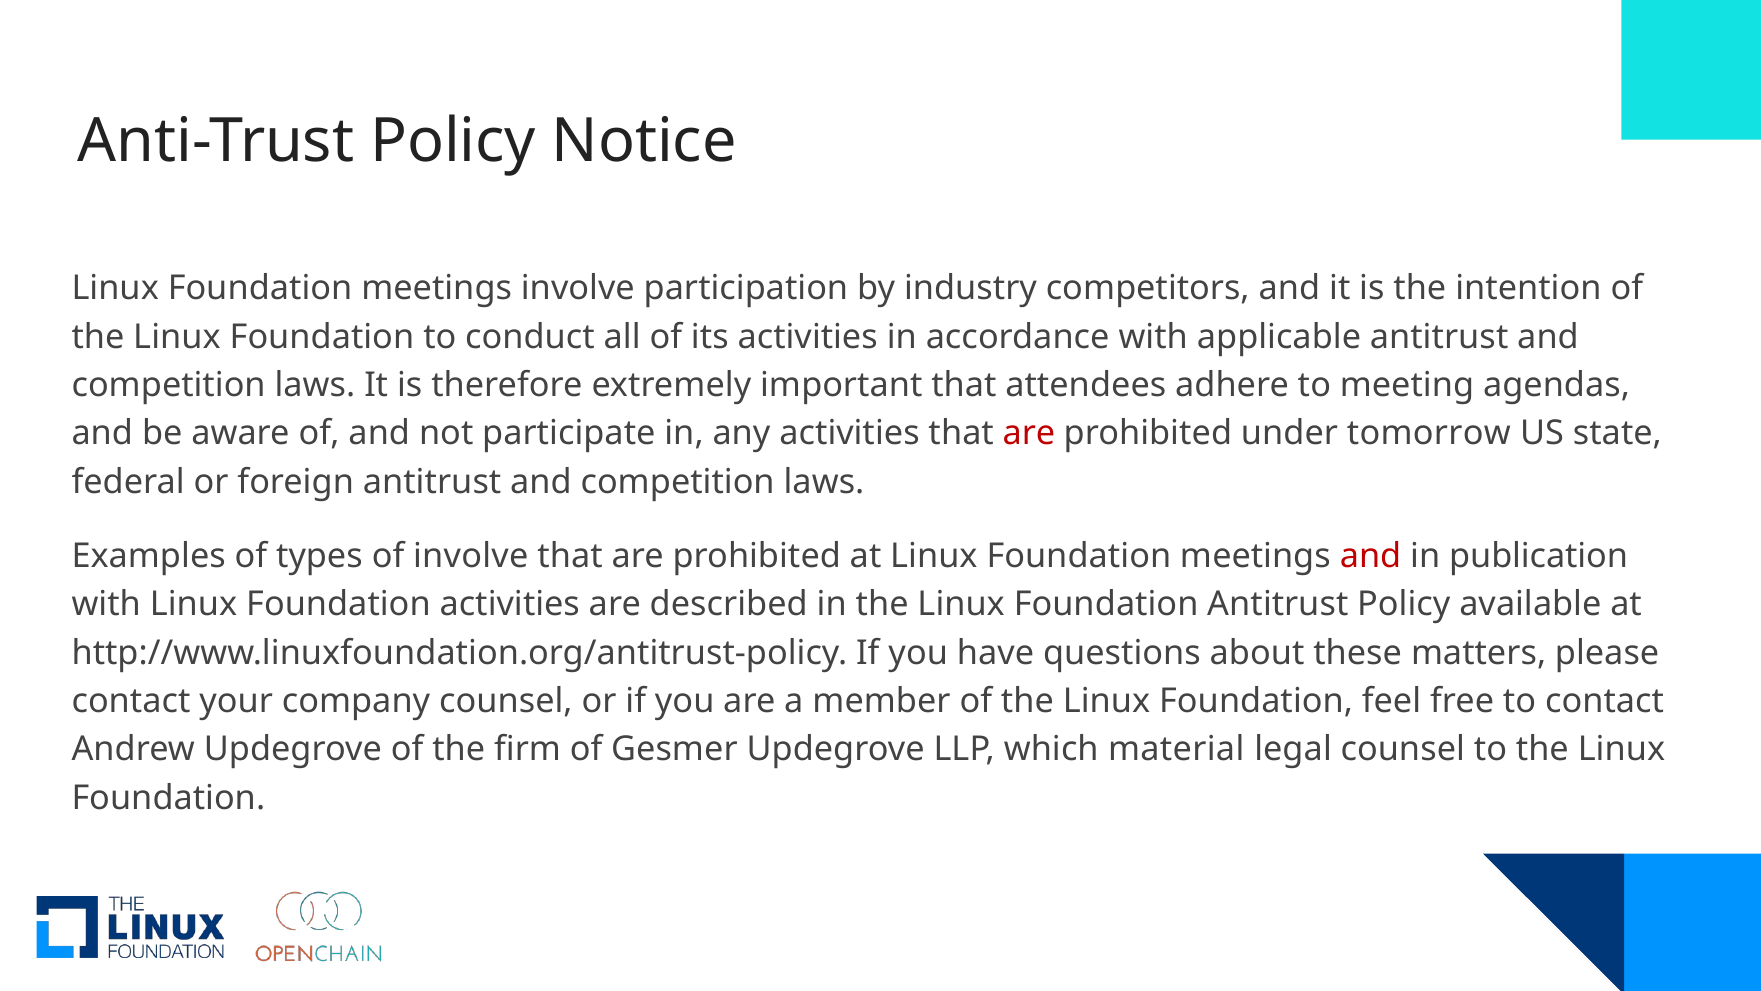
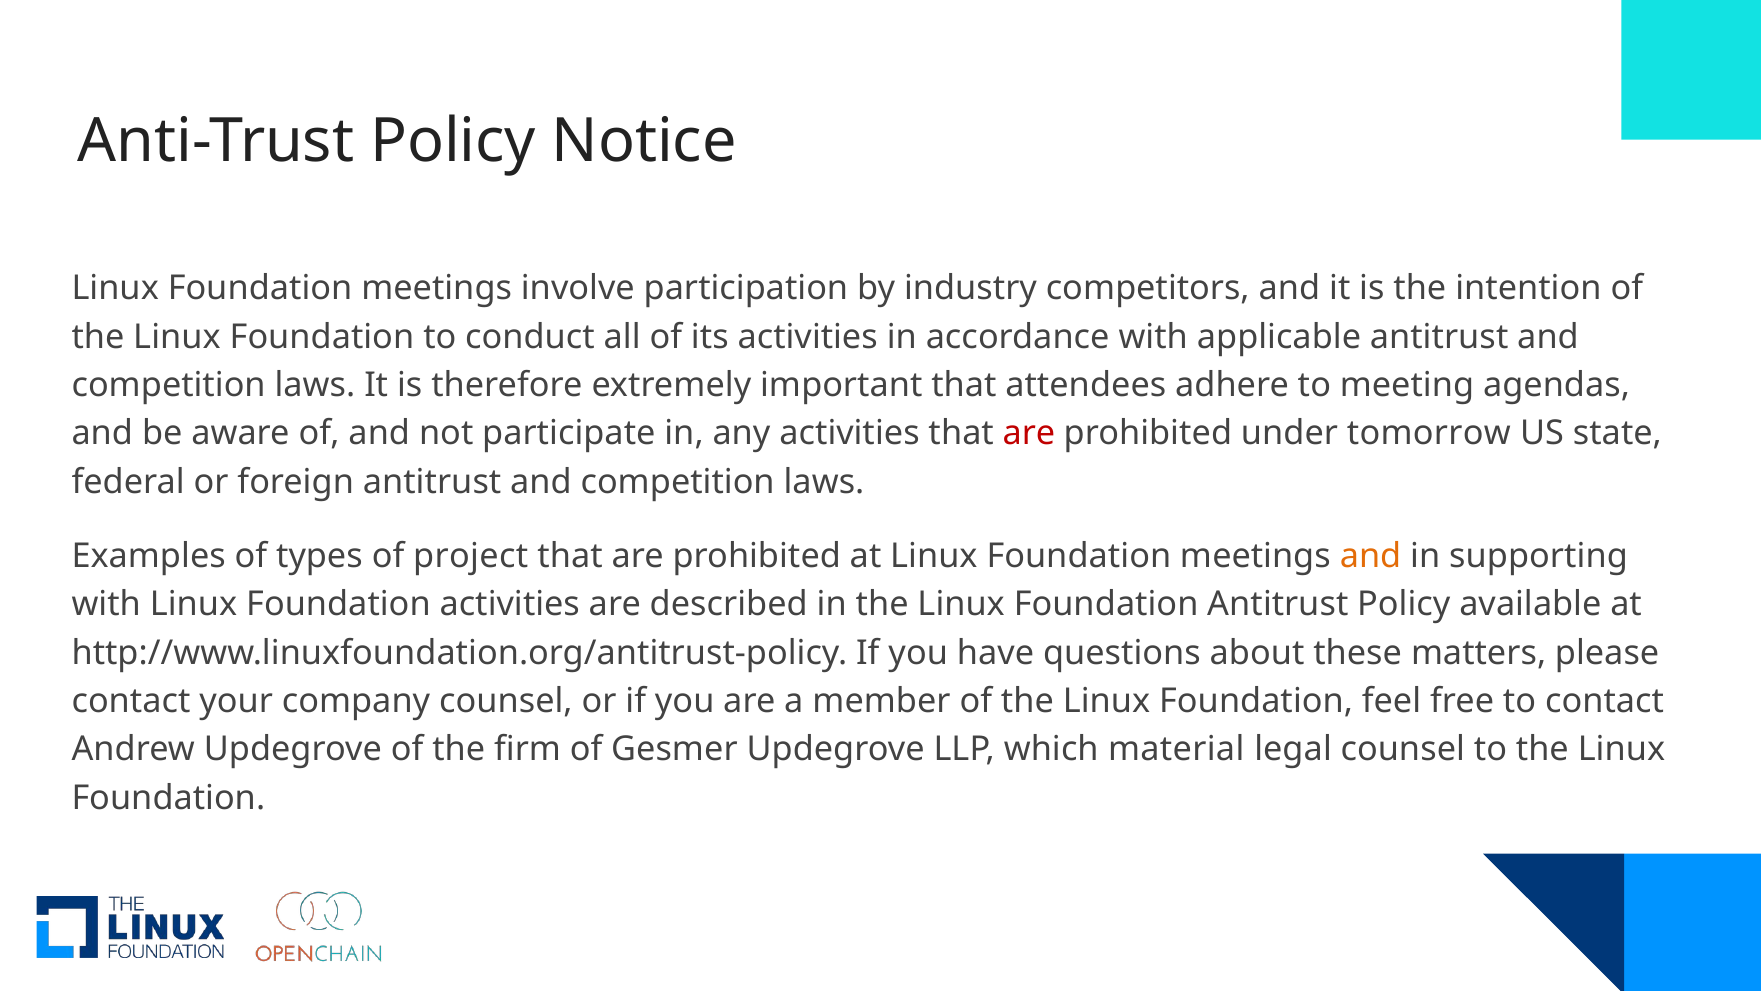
of involve: involve -> project
and at (1371, 556) colour: red -> orange
publication: publication -> supporting
